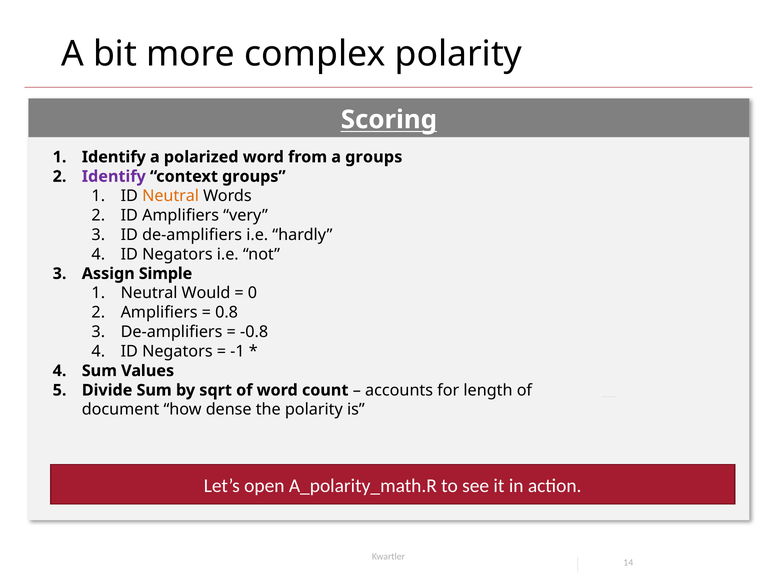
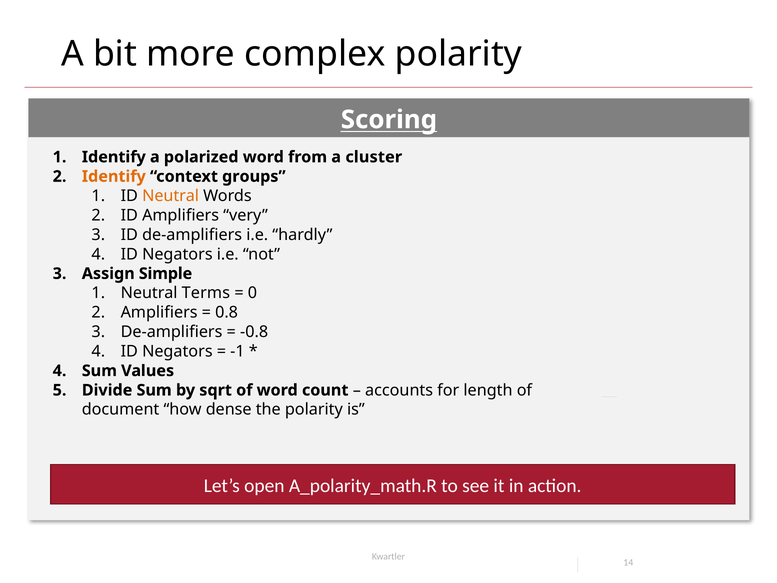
a groups: groups -> cluster
Identify at (114, 176) colour: purple -> orange
Would: Would -> Terms
